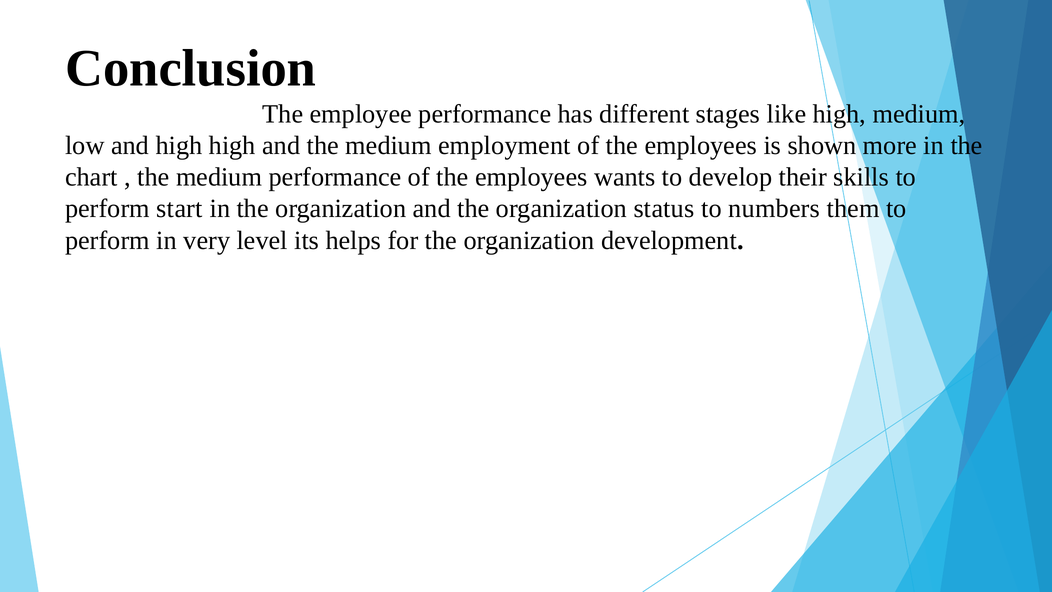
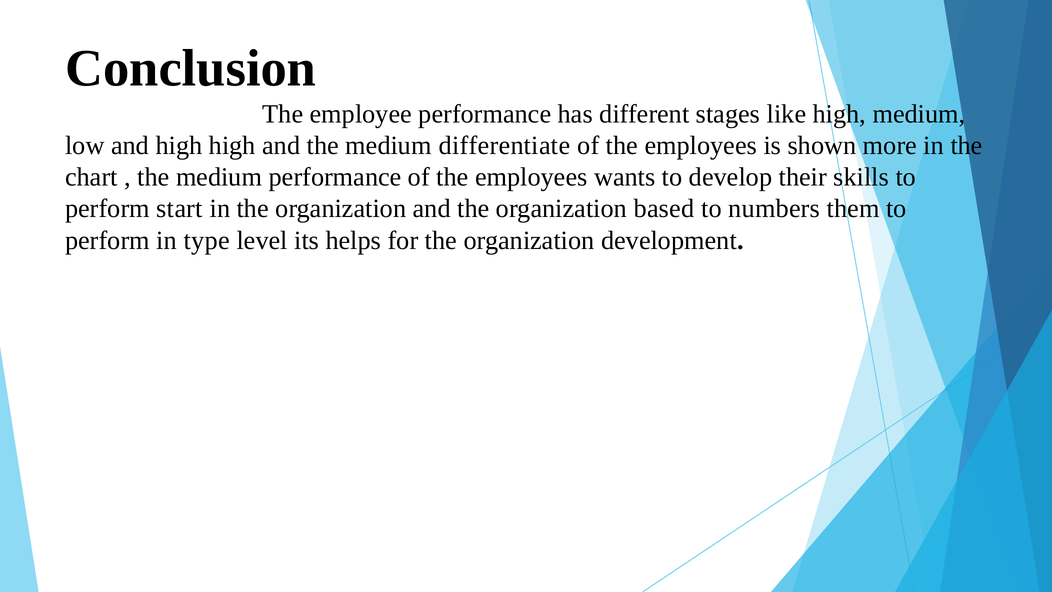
employment: employment -> differentiate
status: status -> based
very: very -> type
